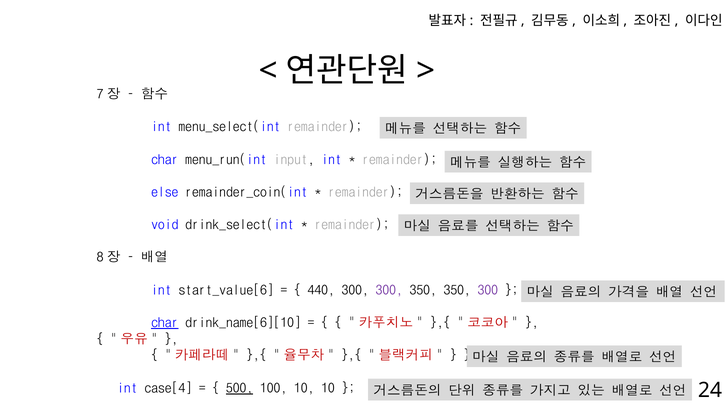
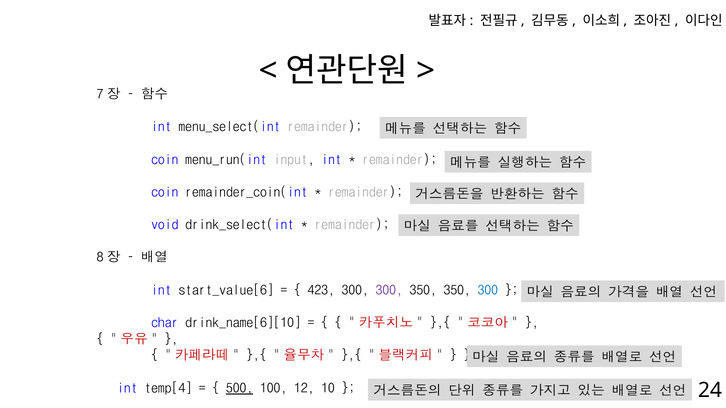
char at (165, 160): char -> coin
else at (165, 192): else -> coin
440: 440 -> 423
300 at (488, 290) colour: purple -> blue
char at (165, 323) underline: present -> none
case[4: case[4 -> temp[4
100 10: 10 -> 12
